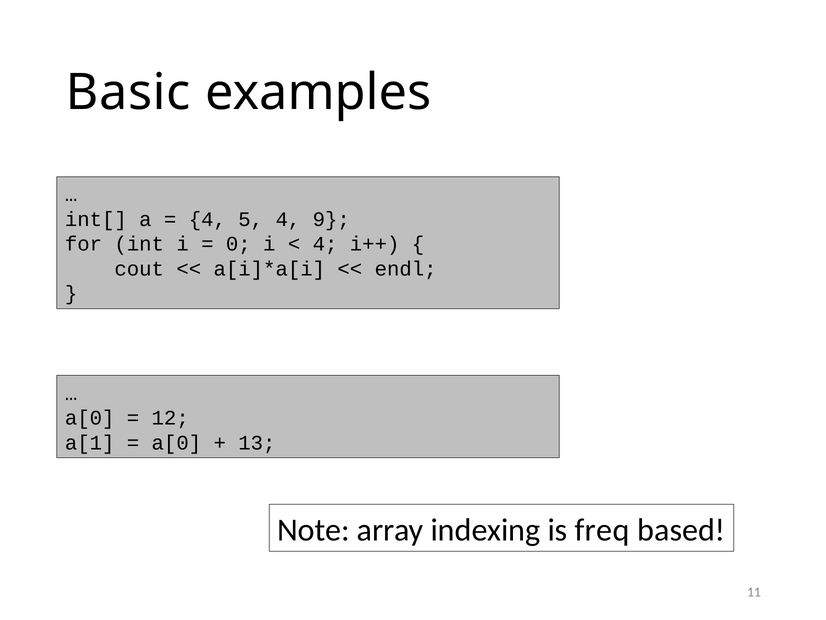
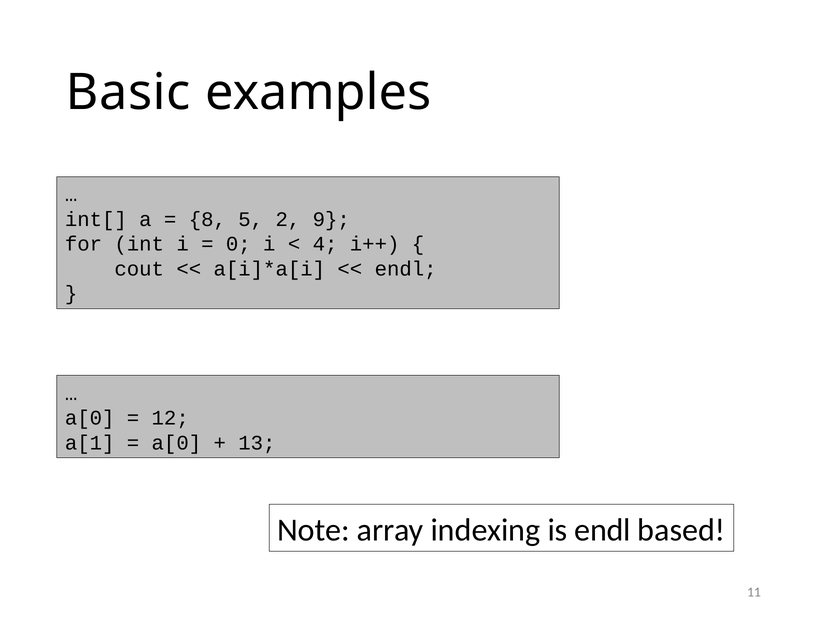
4 at (207, 219): 4 -> 8
5 4: 4 -> 2
is freq: freq -> endl
